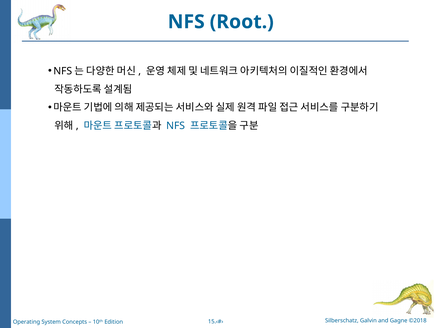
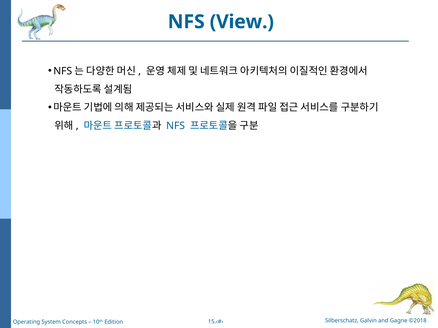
Root: Root -> View
